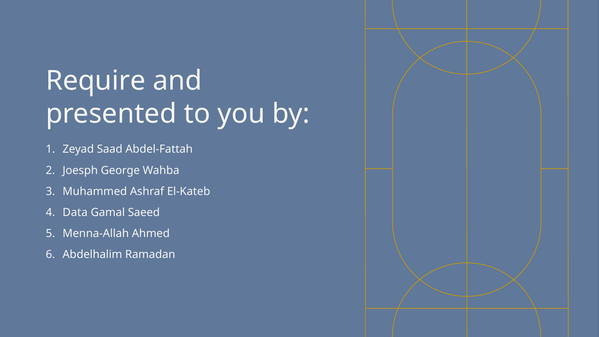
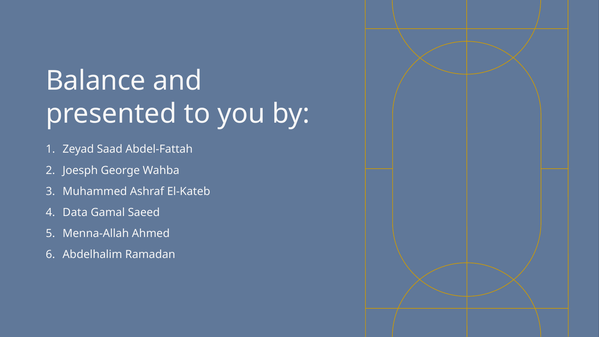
Require: Require -> Balance
